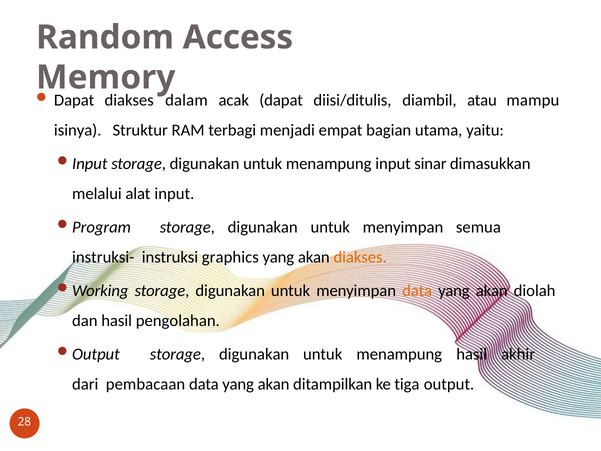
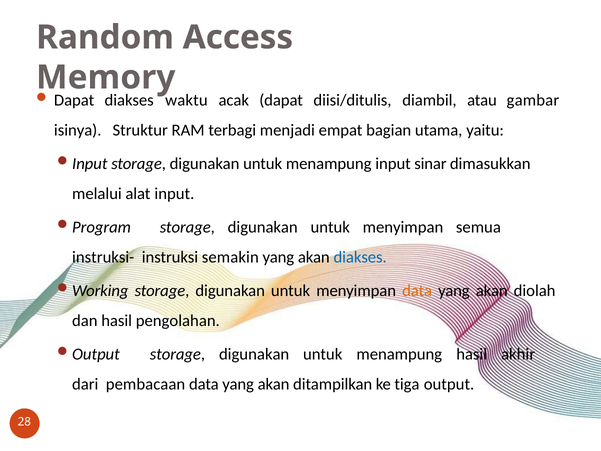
mampu: mampu -> gambar
dalam: dalam -> waktu
graphics: graphics -> semakin
diakses at (360, 257) colour: orange -> blue
